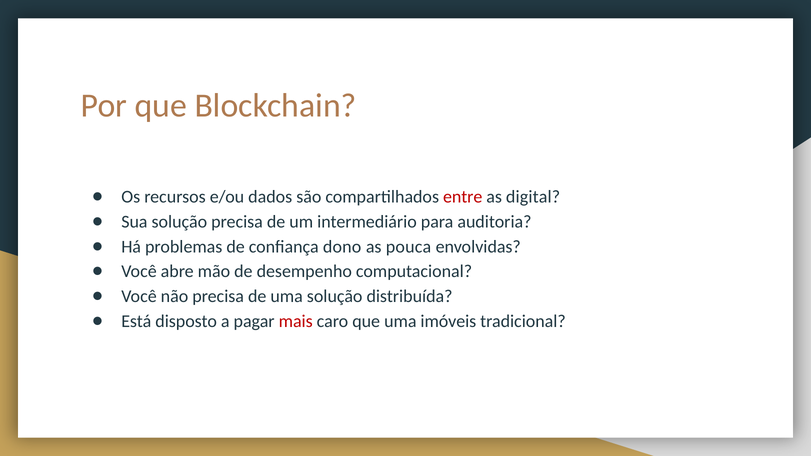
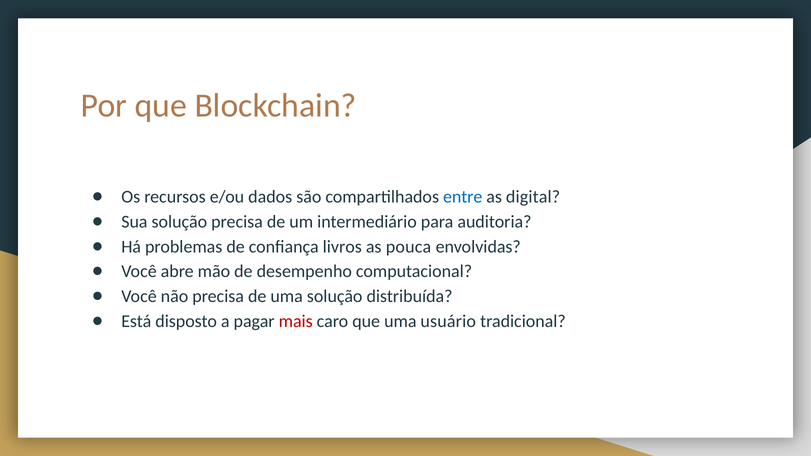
entre colour: red -> blue
dono: dono -> livros
imóveis: imóveis -> usuário
